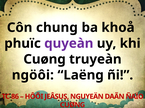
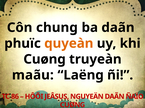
ba khoå: khoå -> daãn
quyeàn colour: purple -> orange
ngöôi: ngöôi -> maãu
